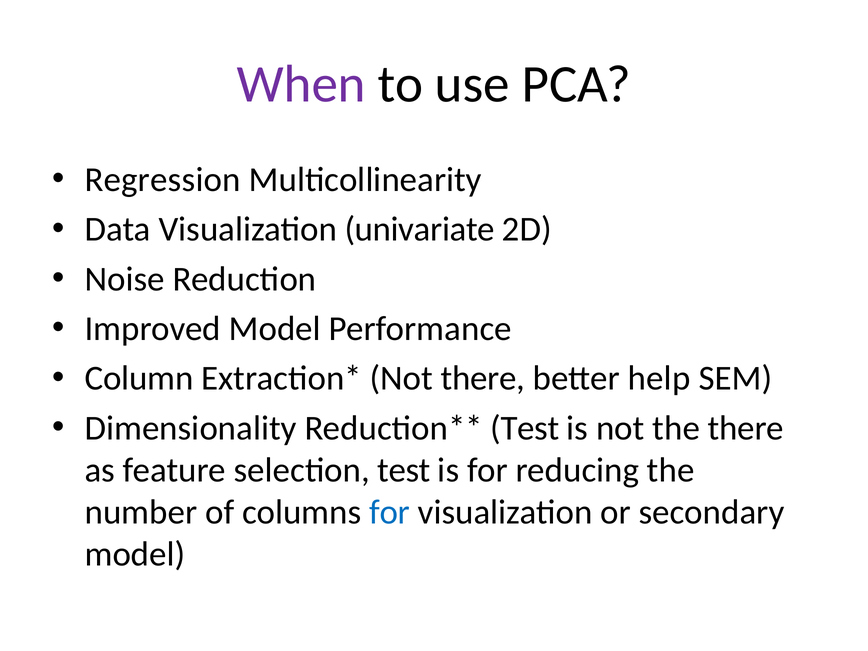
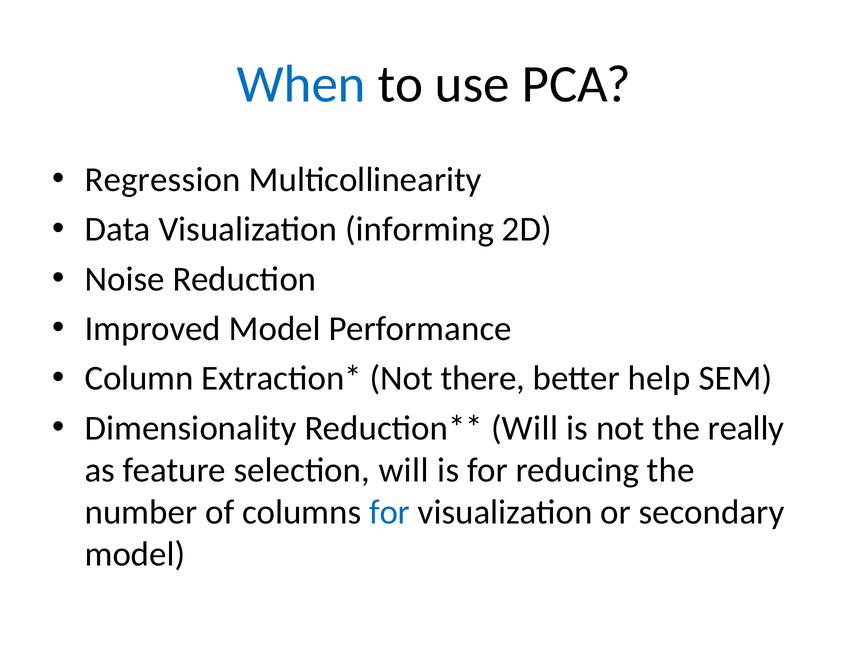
When colour: purple -> blue
univariate: univariate -> informing
Test at (525, 428): Test -> Will
the there: there -> really
selection test: test -> will
